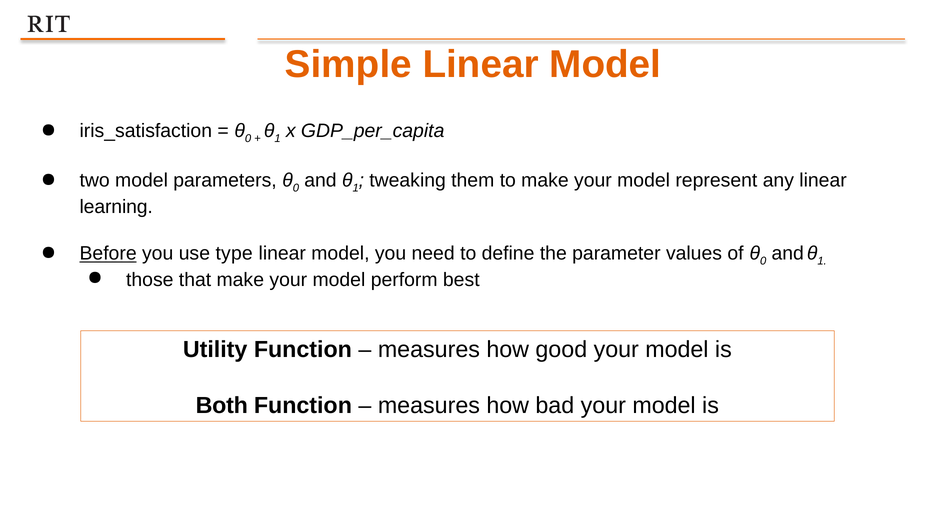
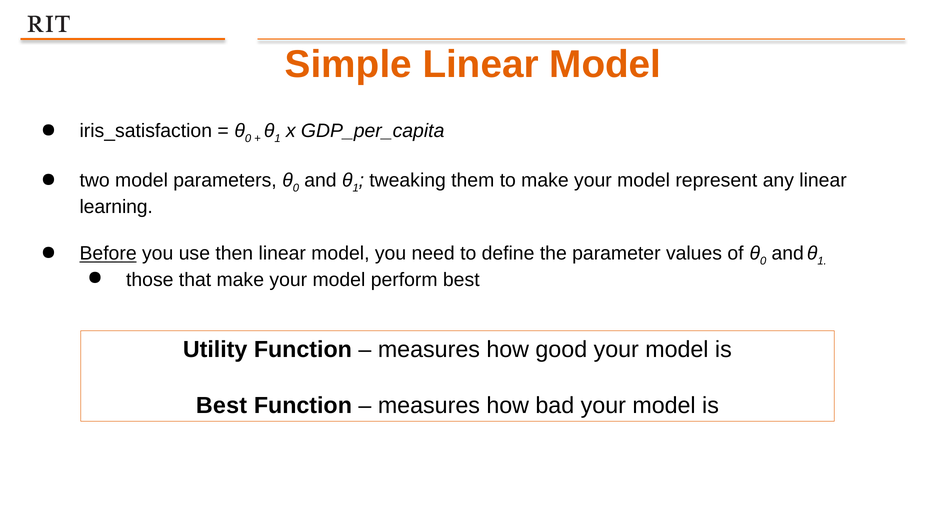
type: type -> then
Both at (222, 406): Both -> Best
